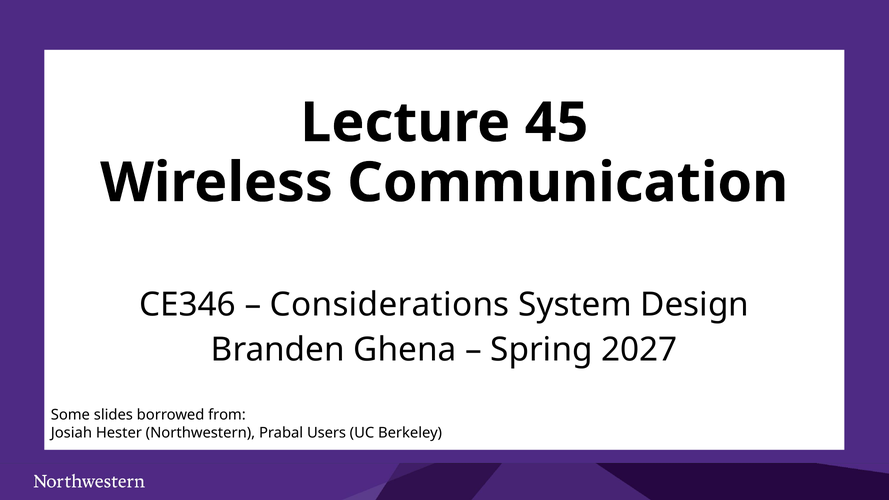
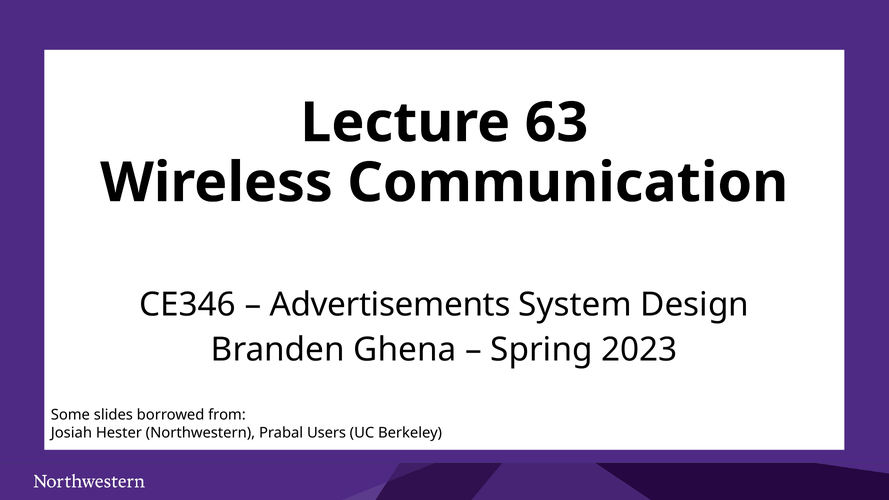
45: 45 -> 63
Considerations: Considerations -> Advertisements
2027: 2027 -> 2023
